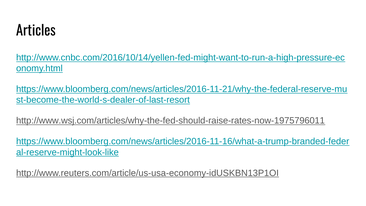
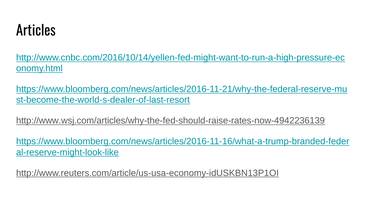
http://www.wsj.com/articles/why-the-fed-should-raise-rates-now-1975796011: http://www.wsj.com/articles/why-the-fed-should-raise-rates-now-1975796011 -> http://www.wsj.com/articles/why-the-fed-should-raise-rates-now-4942236139
